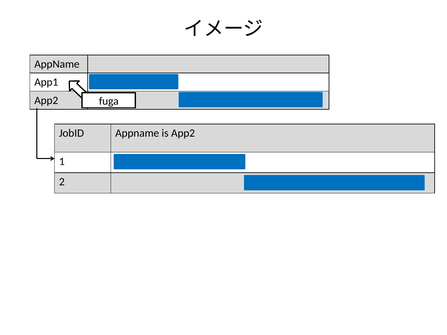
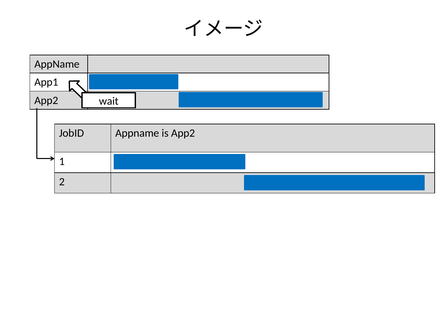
fuga: fuga -> wait
